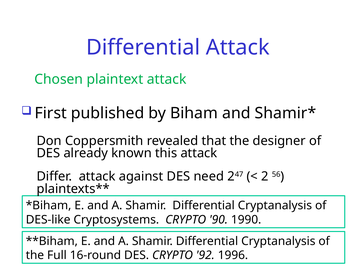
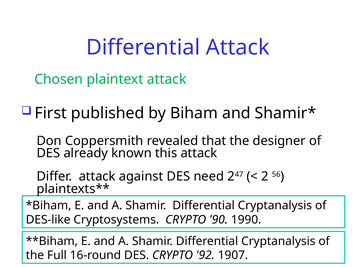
1996: 1996 -> 1907
